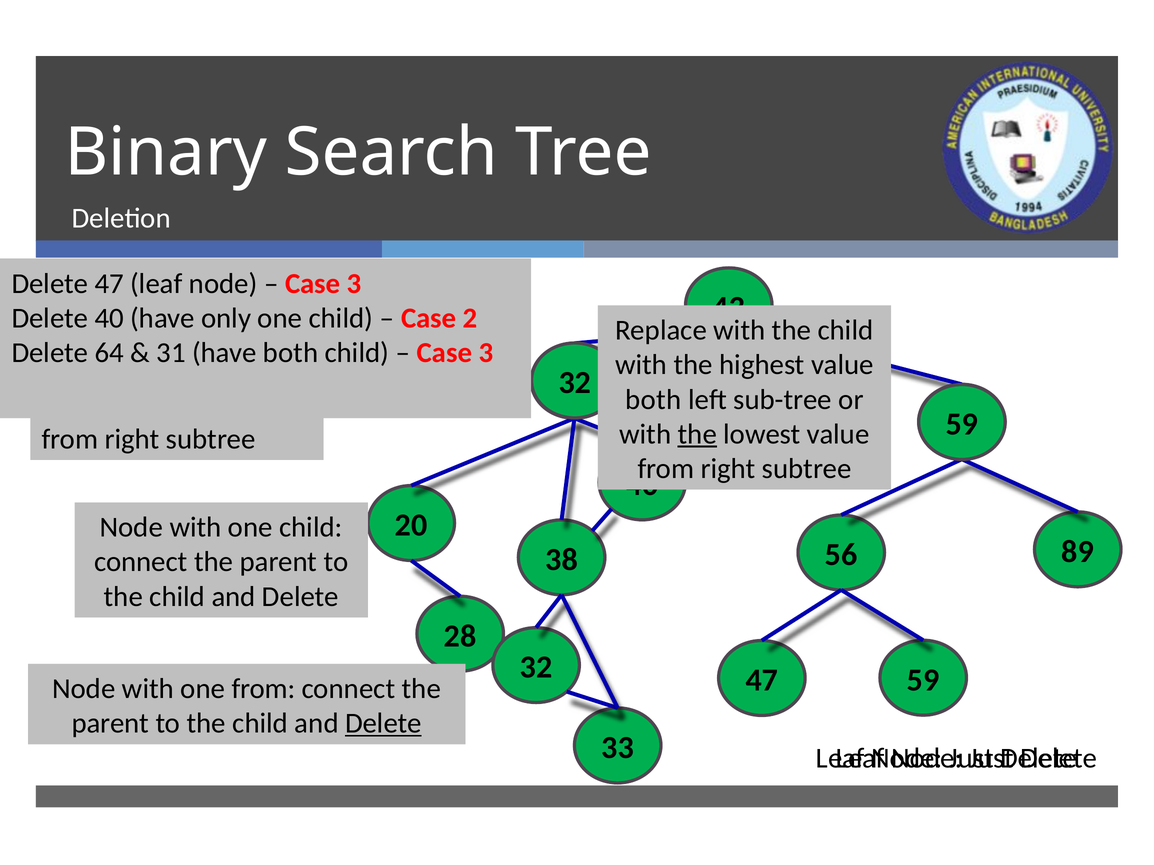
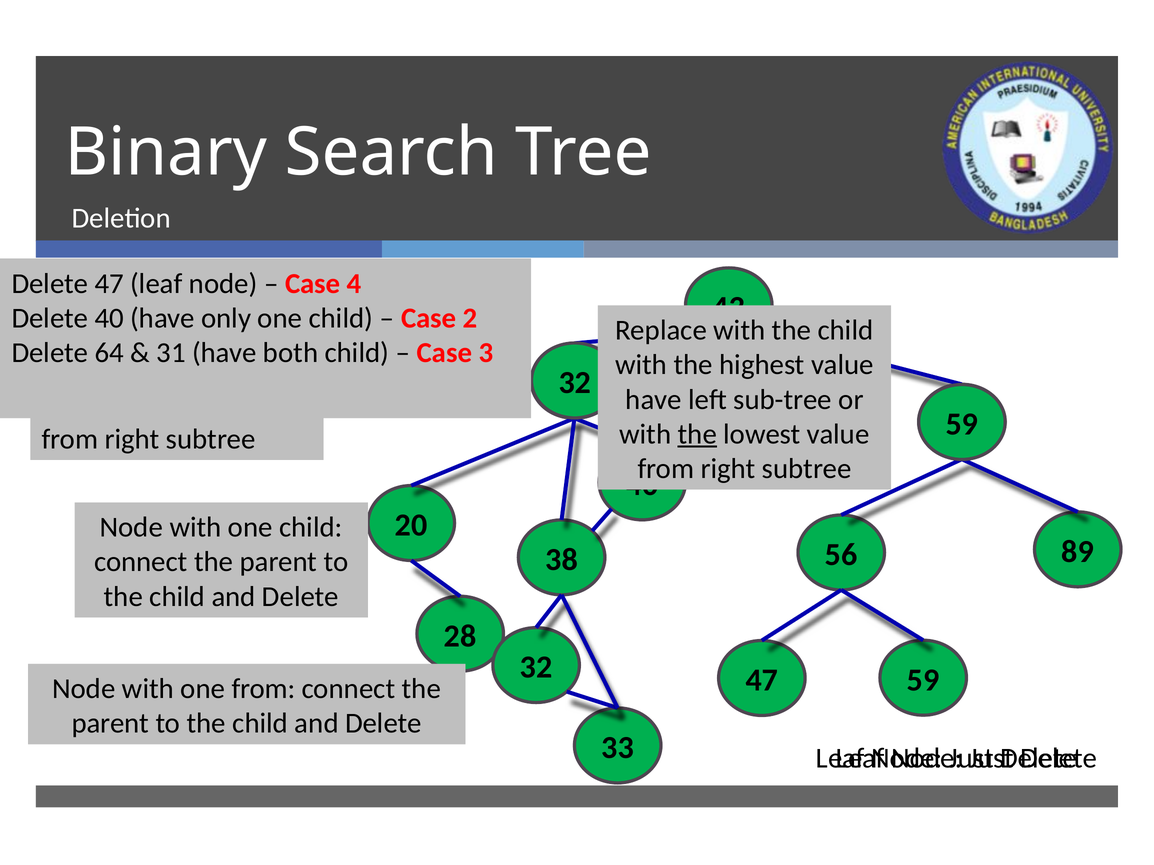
3 at (354, 284): 3 -> 4
both at (653, 400): both -> have
Delete at (383, 724) underline: present -> none
